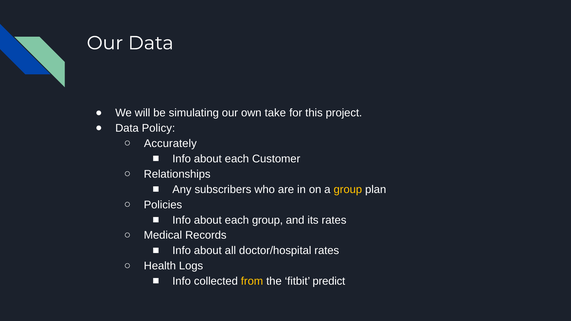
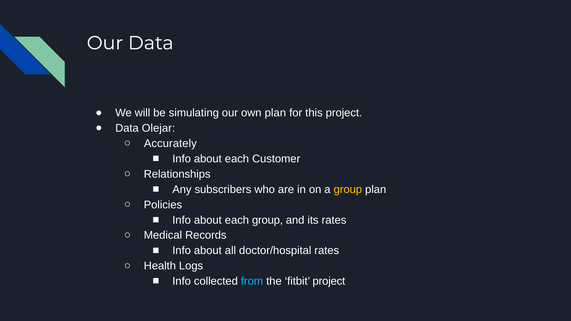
own take: take -> plan
Policy: Policy -> Olejar
from colour: yellow -> light blue
fitbit predict: predict -> project
